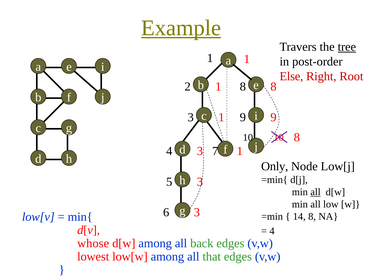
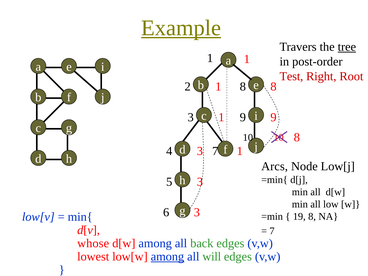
Else: Else -> Test
Only: Only -> Arcs
all at (315, 192) underline: present -> none
14: 14 -> 19
4 at (272, 231): 4 -> 7
among at (167, 257) underline: none -> present
that: that -> will
